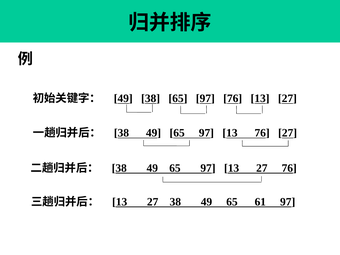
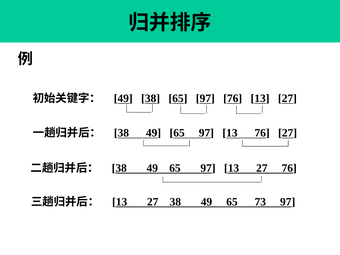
61: 61 -> 73
